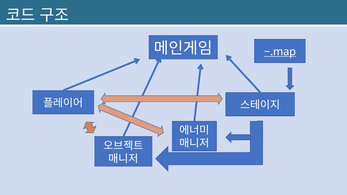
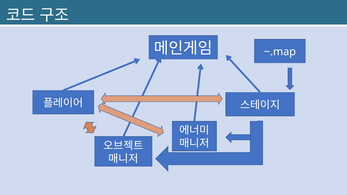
~.map underline: present -> none
